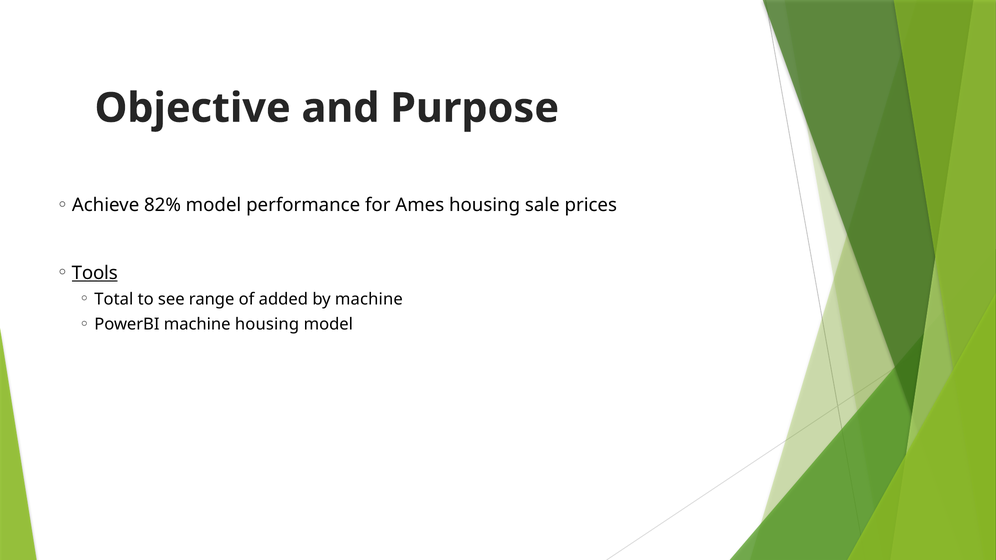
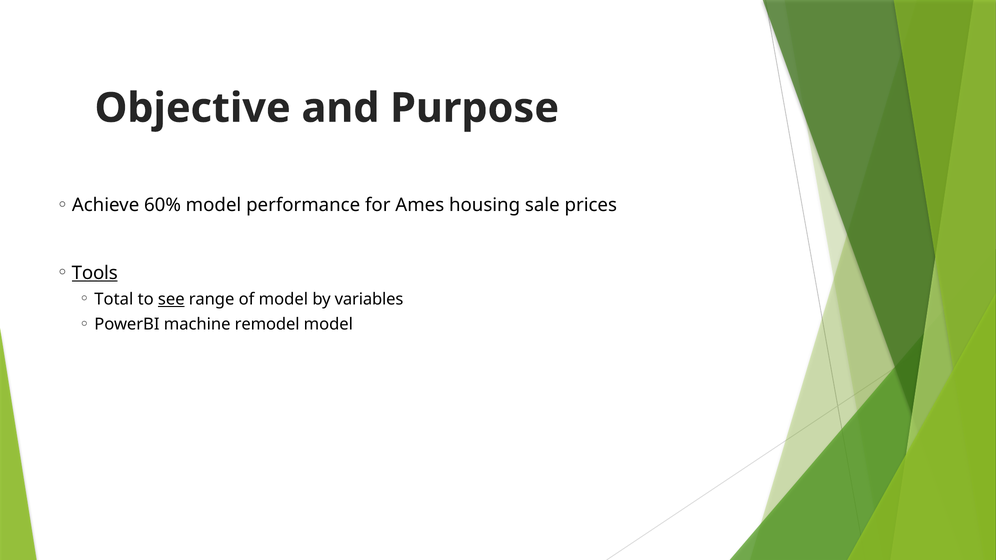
82%: 82% -> 60%
see underline: none -> present
of added: added -> model
by machine: machine -> variables
machine housing: housing -> remodel
